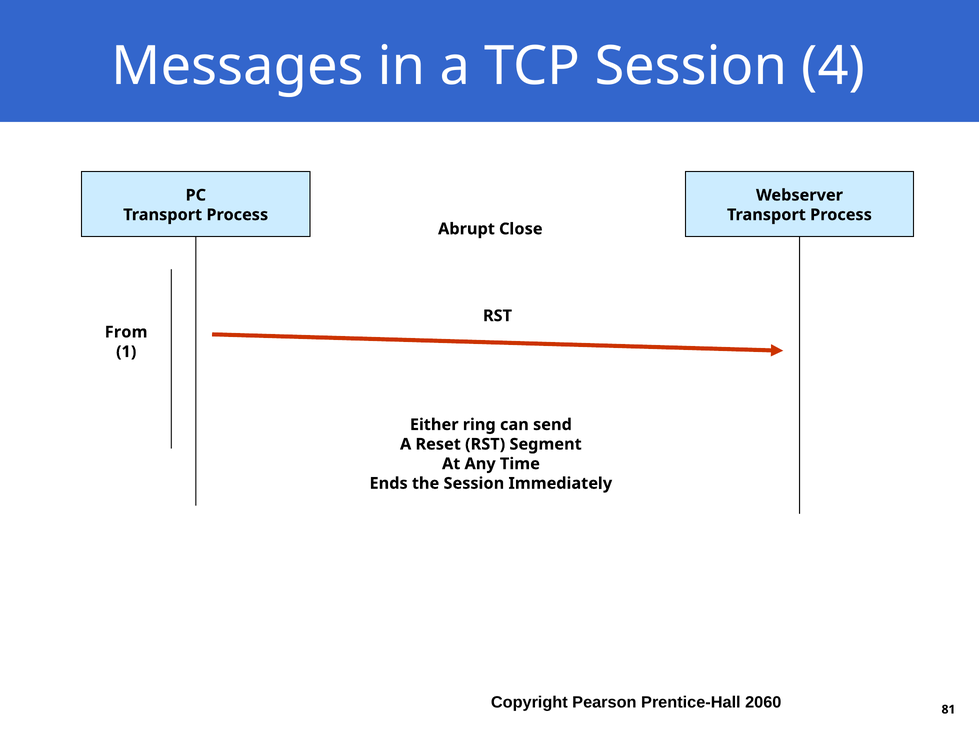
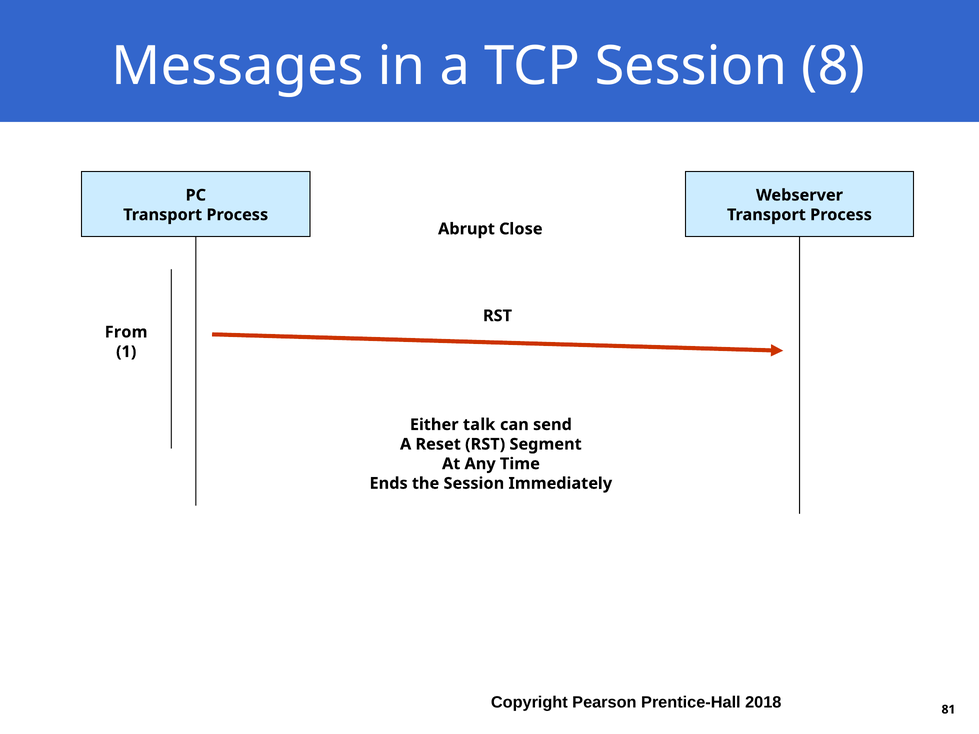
4: 4 -> 8
ring: ring -> talk
2060: 2060 -> 2018
